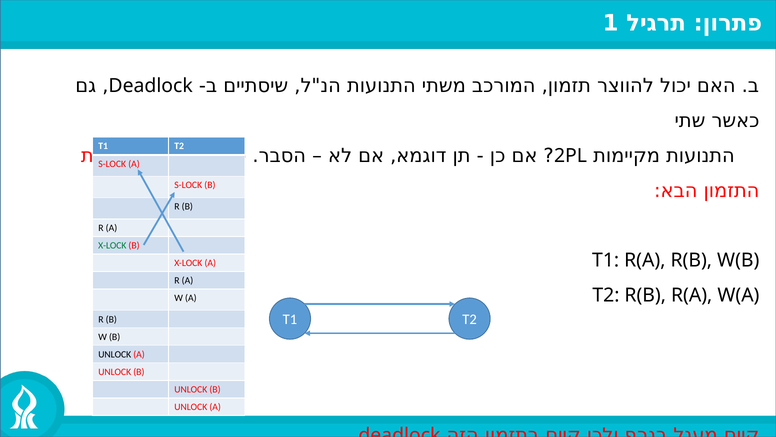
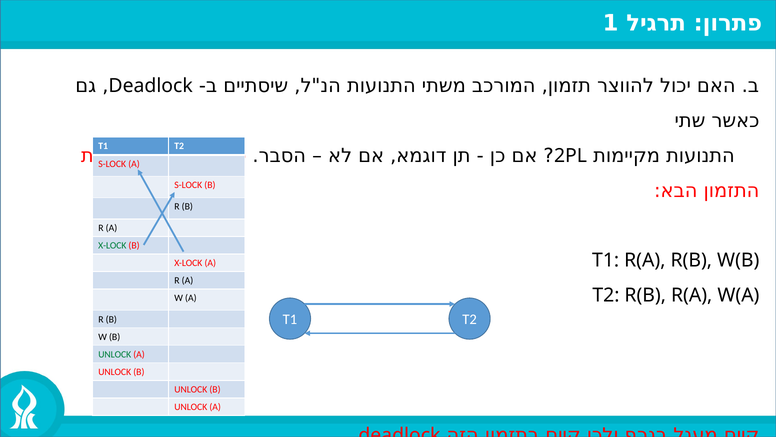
UNLOCK at (115, 354) colour: black -> green
